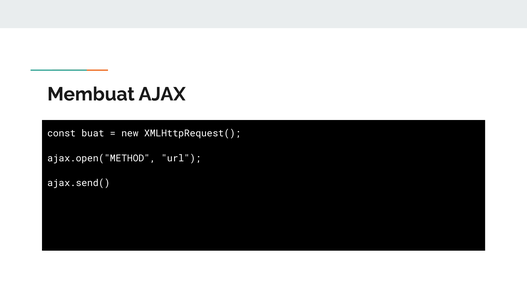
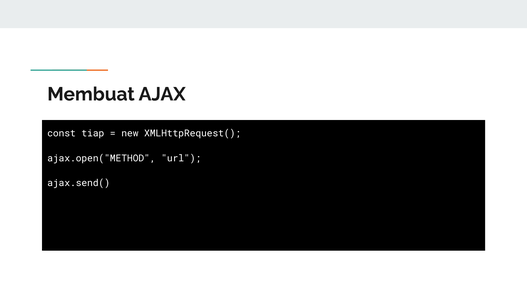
buat: buat -> tiap
